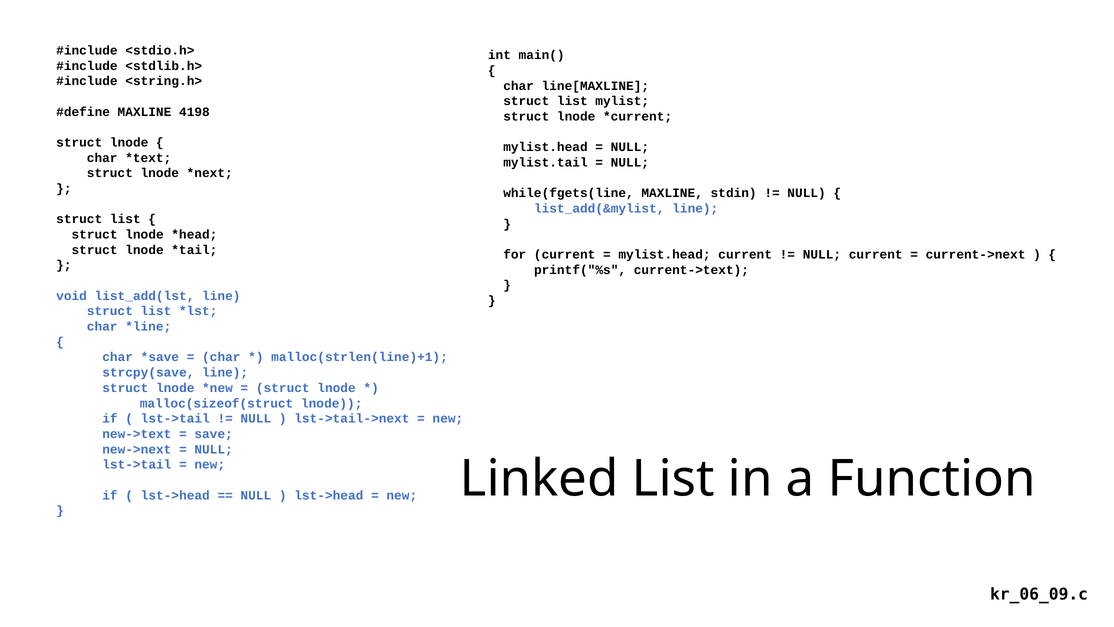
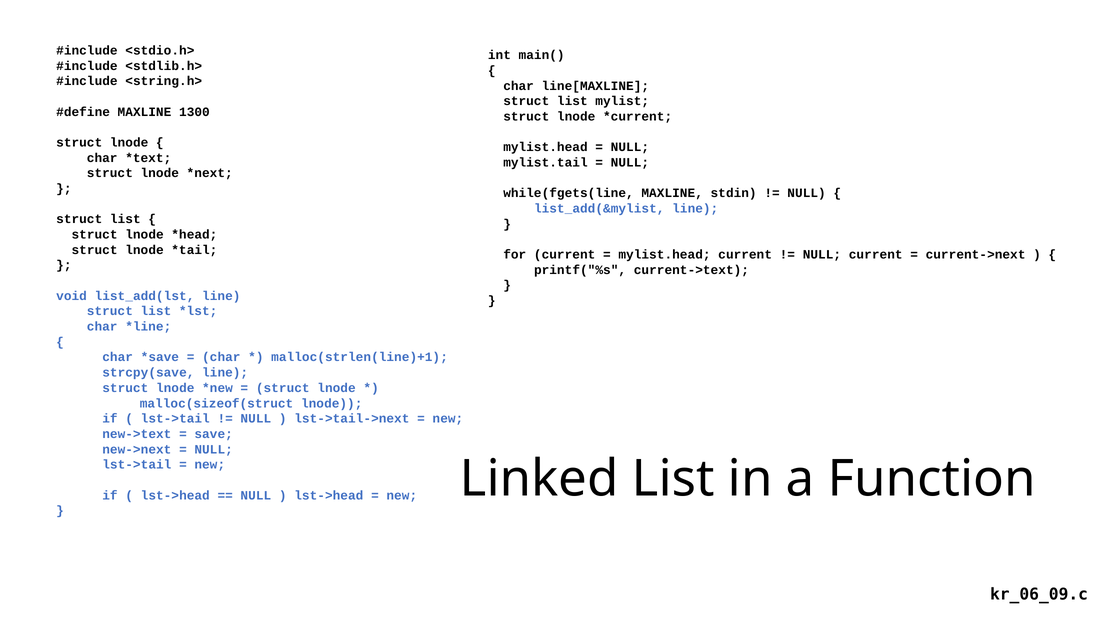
4198: 4198 -> 1300
